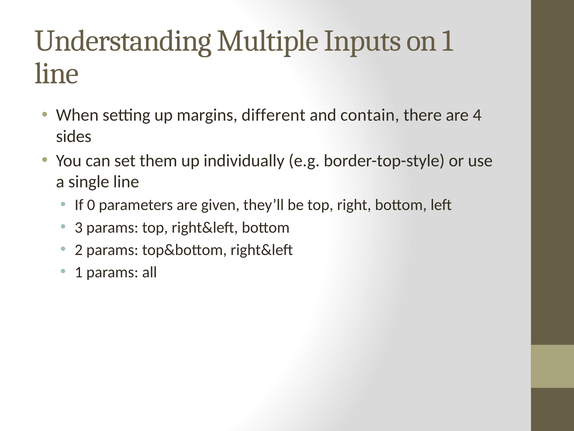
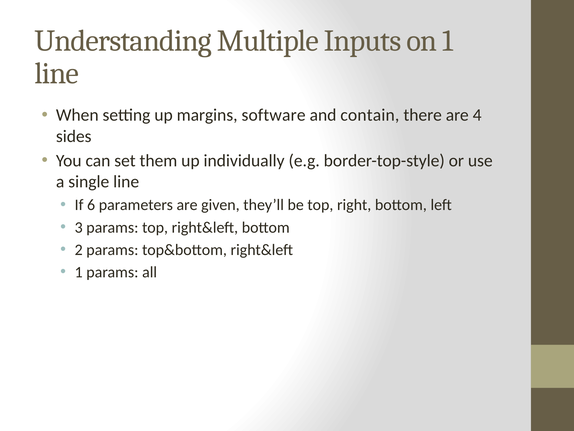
different: different -> software
0: 0 -> 6
